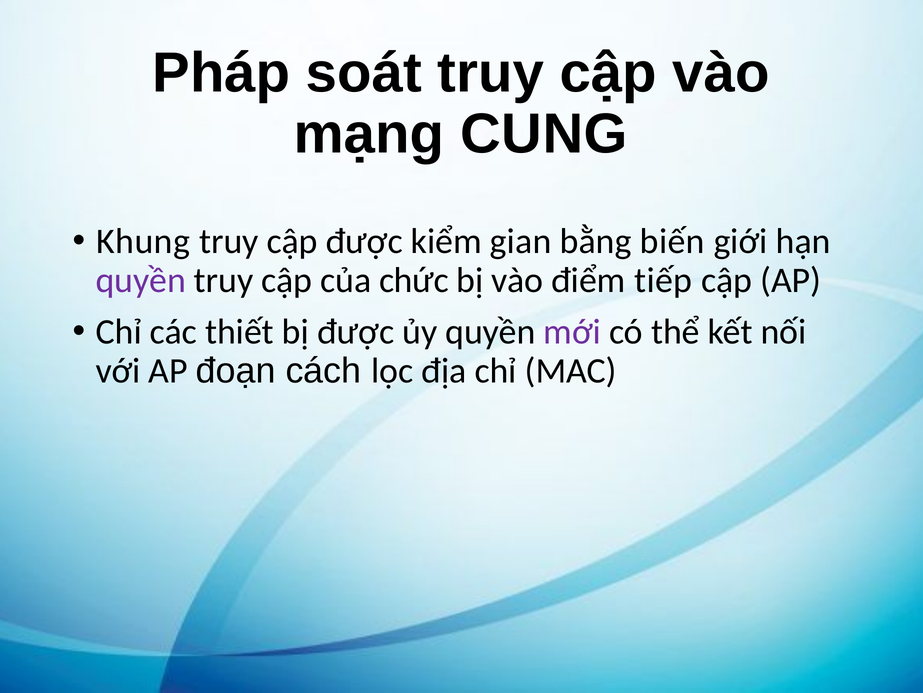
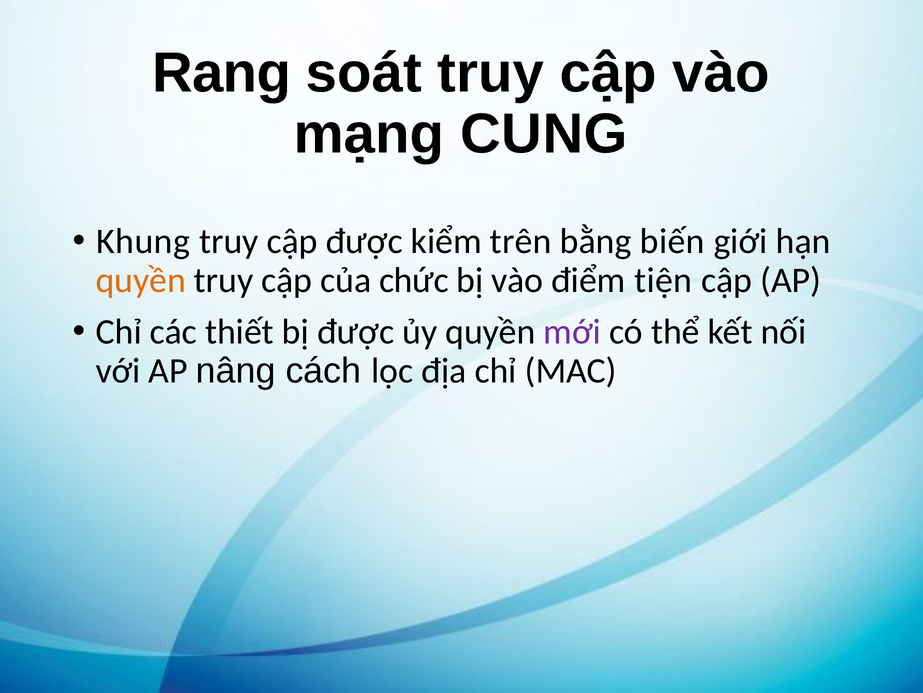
Pháp: Pháp -> Rang
gian: gian -> trên
quyền at (141, 280) colour: purple -> orange
tiếp: tiếp -> tiện
đoạn: đoạn -> nâng
